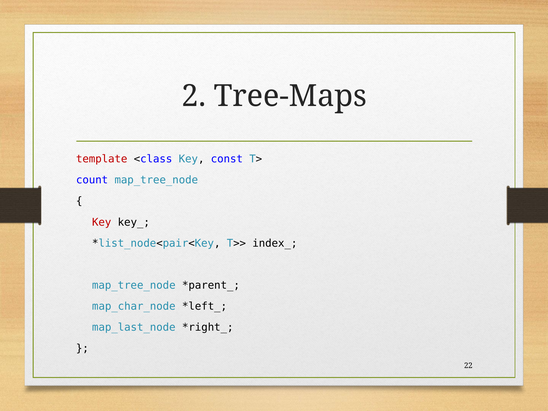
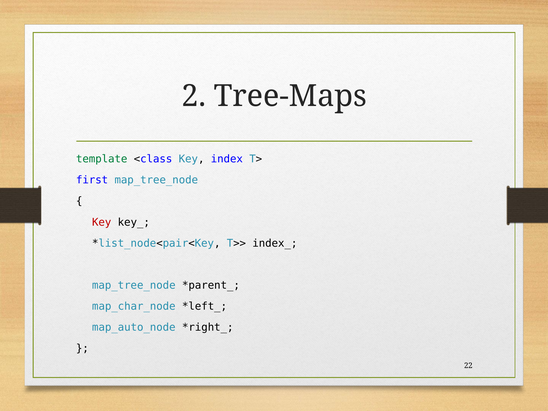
template colour: red -> green
const: const -> index
count: count -> first
map_last_node: map_last_node -> map_auto_node
